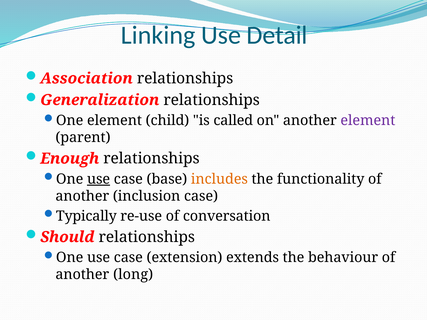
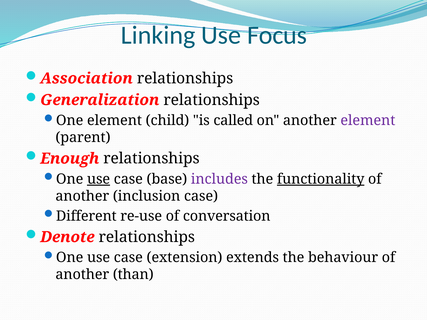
Detail: Detail -> Focus
includes colour: orange -> purple
functionality underline: none -> present
Typically: Typically -> Different
Should: Should -> Denote
long: long -> than
